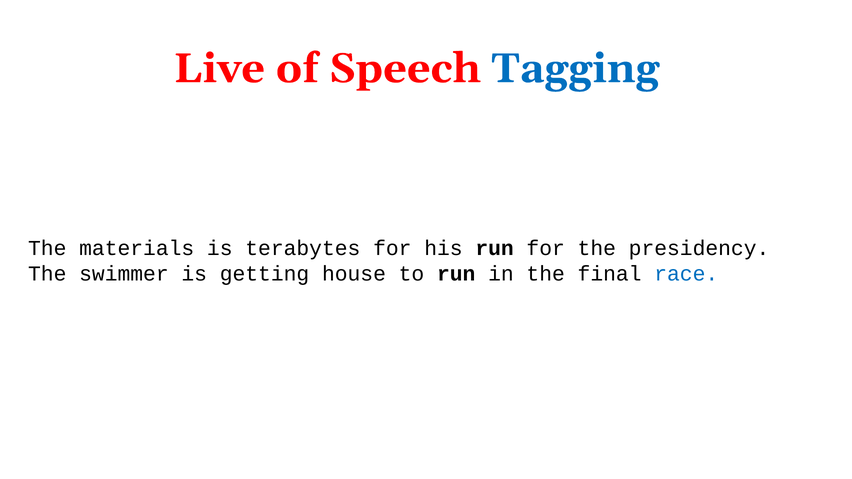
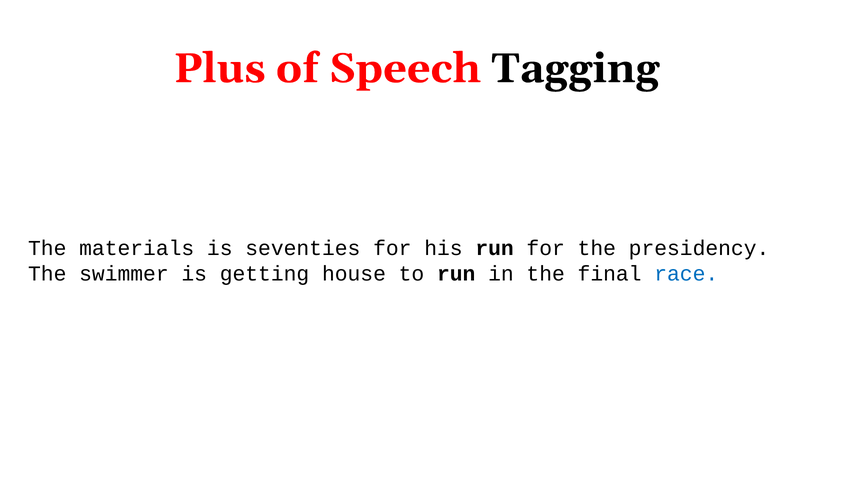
Live: Live -> Plus
Tagging colour: blue -> black
terabytes: terabytes -> seventies
